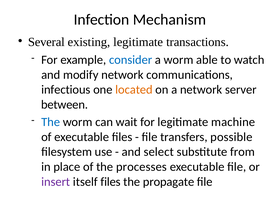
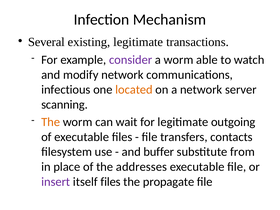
consider colour: blue -> purple
between: between -> scanning
The at (51, 122) colour: blue -> orange
machine: machine -> outgoing
possible: possible -> contacts
select: select -> buffer
processes: processes -> addresses
